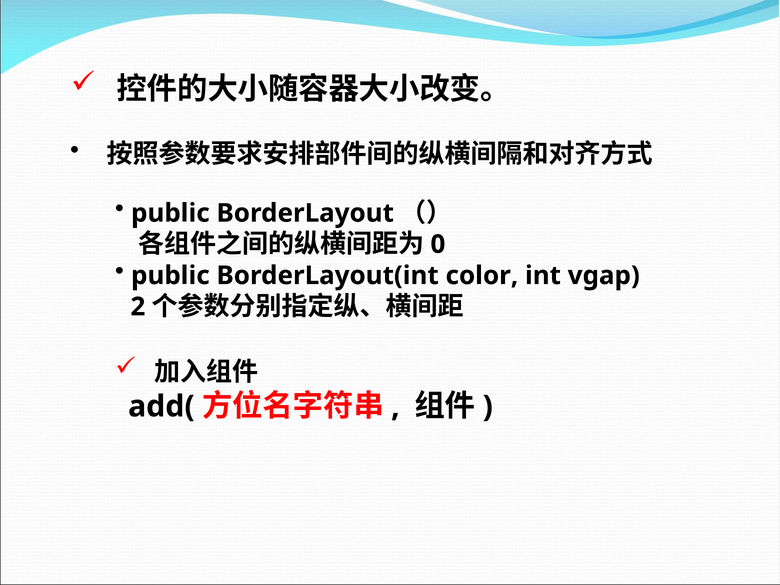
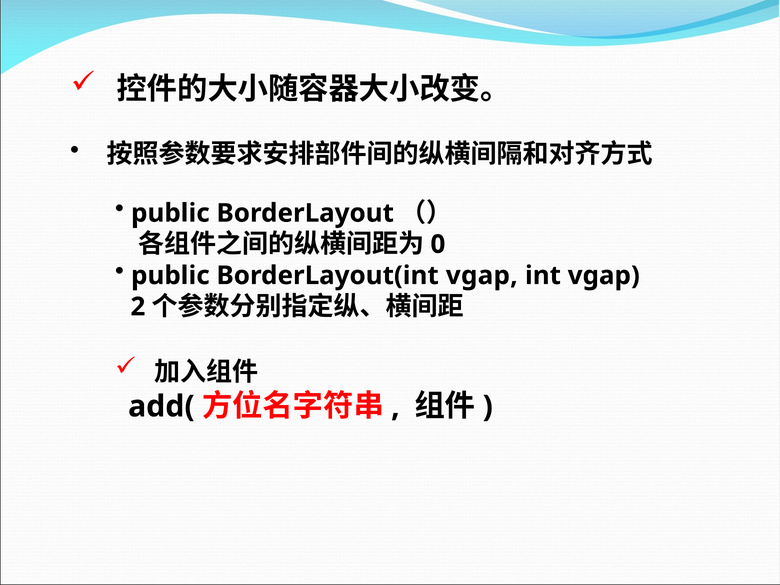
BorderLayout(int color: color -> vgap
